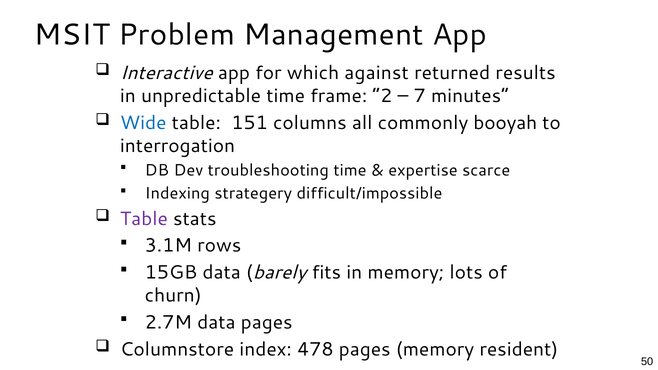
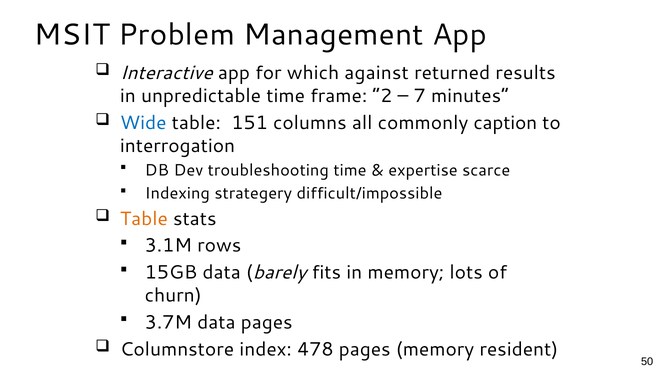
booyah: booyah -> caption
Table at (144, 219) colour: purple -> orange
2.7M: 2.7M -> 3.7M
